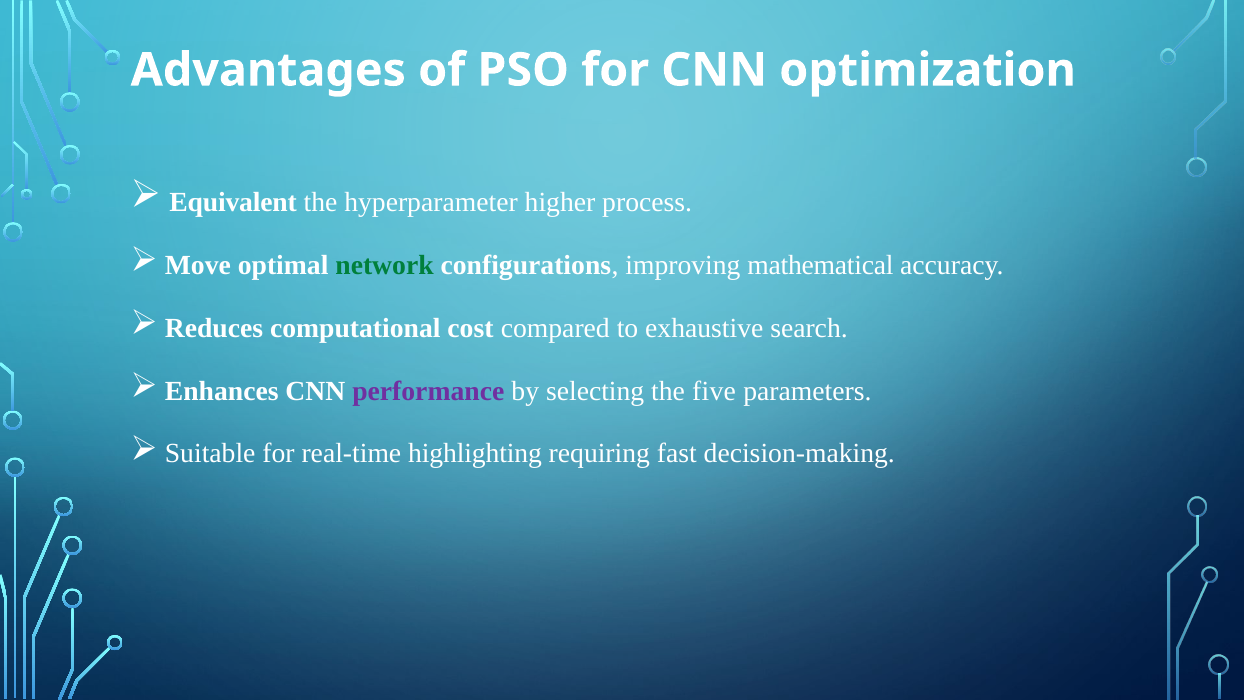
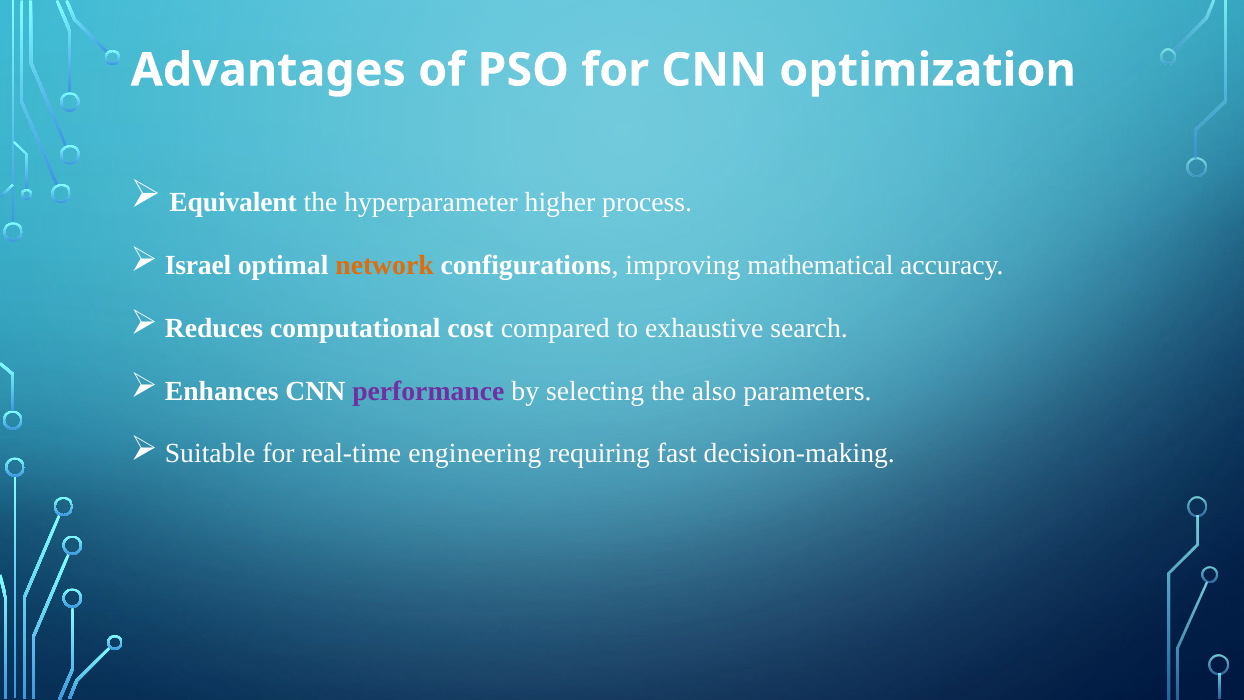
Move: Move -> Israel
network colour: green -> orange
five: five -> also
highlighting: highlighting -> engineering
